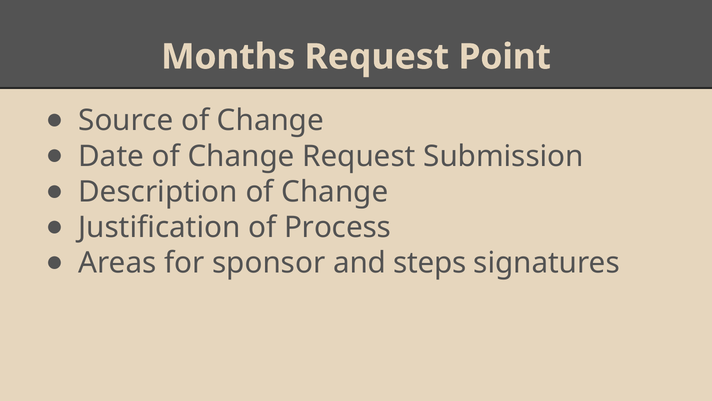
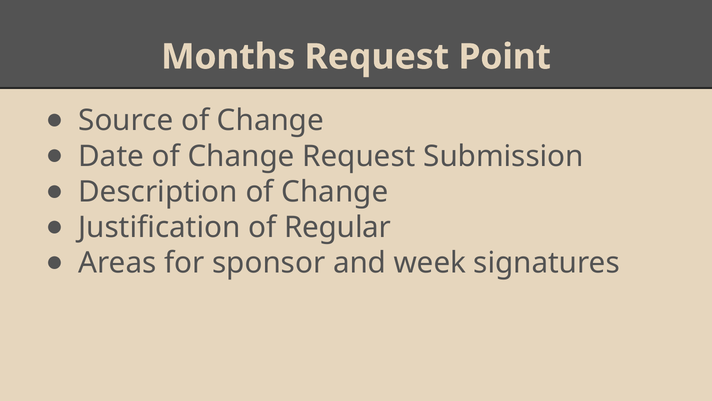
Process: Process -> Regular
steps: steps -> week
